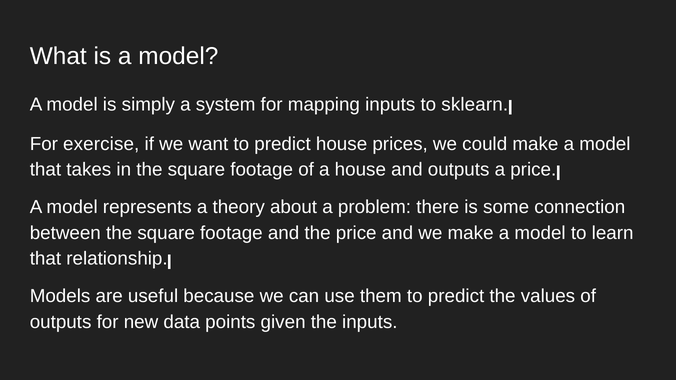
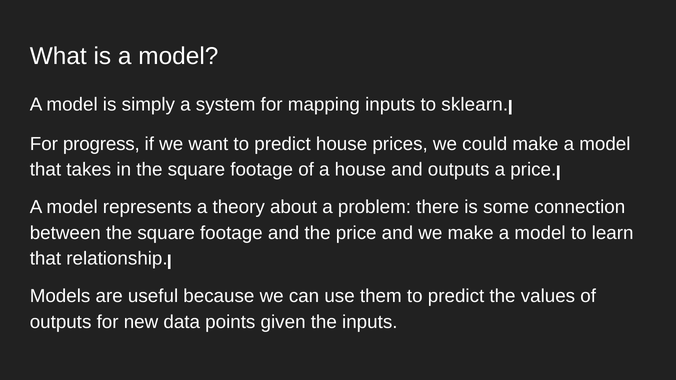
exercise: exercise -> progress
